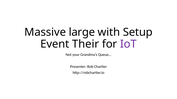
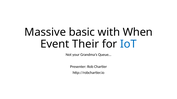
large: large -> basic
Setup: Setup -> When
IoT colour: purple -> blue
